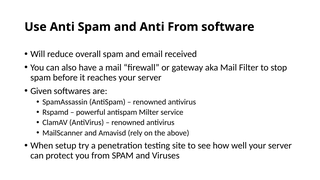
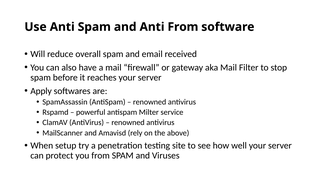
Given: Given -> Apply
